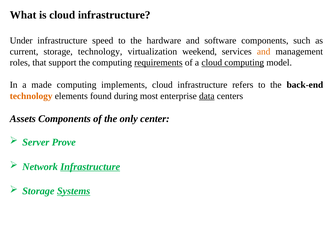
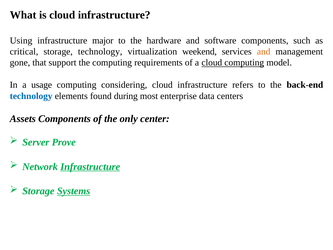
Under: Under -> Using
speed: speed -> major
current: current -> critical
roles: roles -> gone
requirements underline: present -> none
made: made -> usage
implements: implements -> considering
technology at (31, 96) colour: orange -> blue
data underline: present -> none
